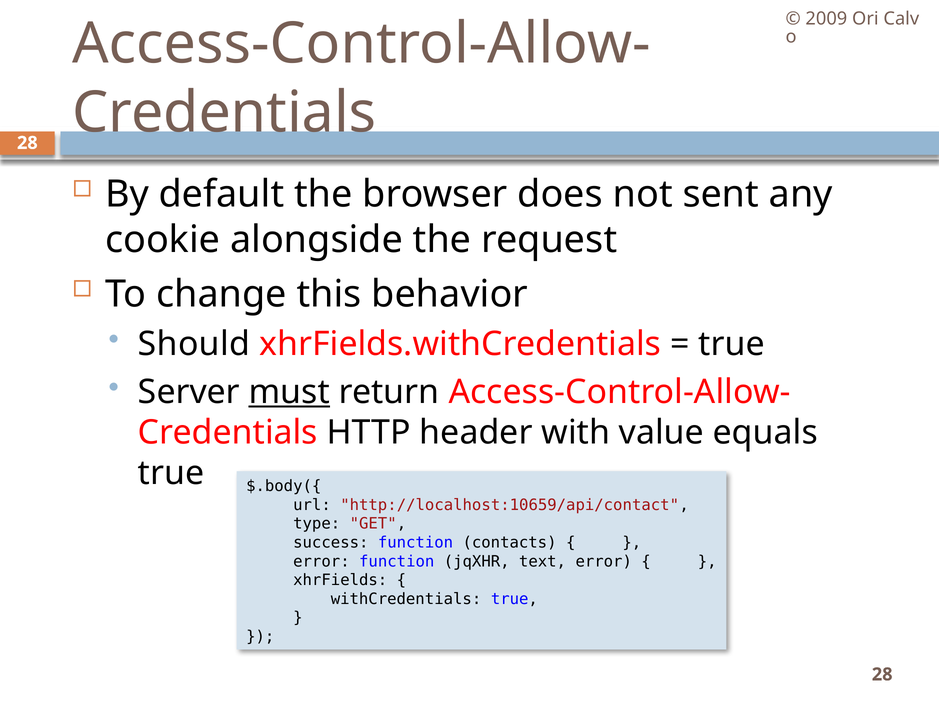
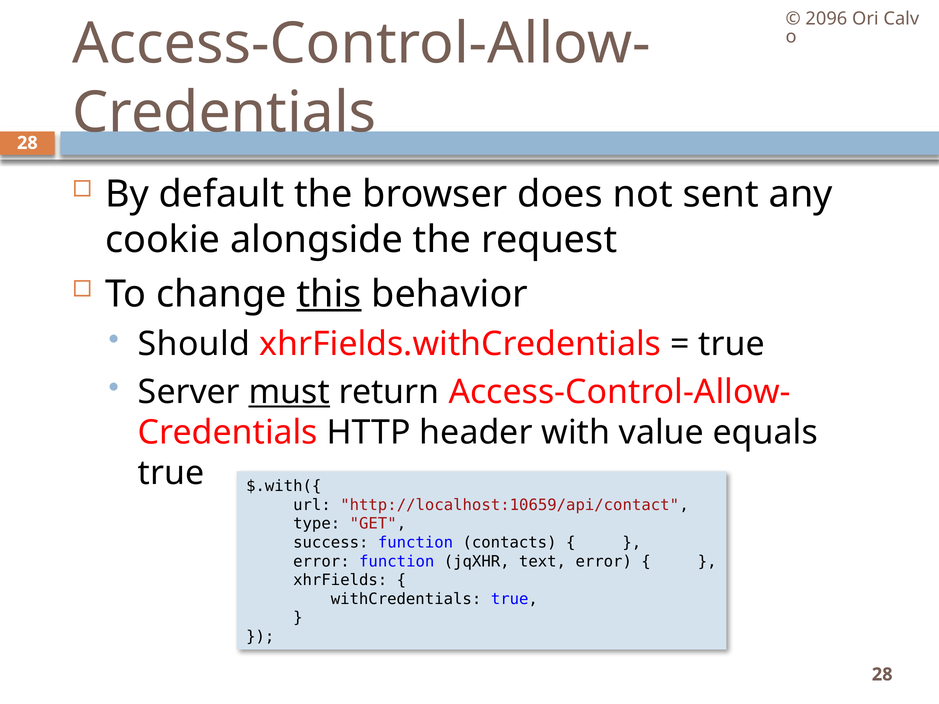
2009: 2009 -> 2096
this underline: none -> present
$.body({: $.body({ -> $.with({
